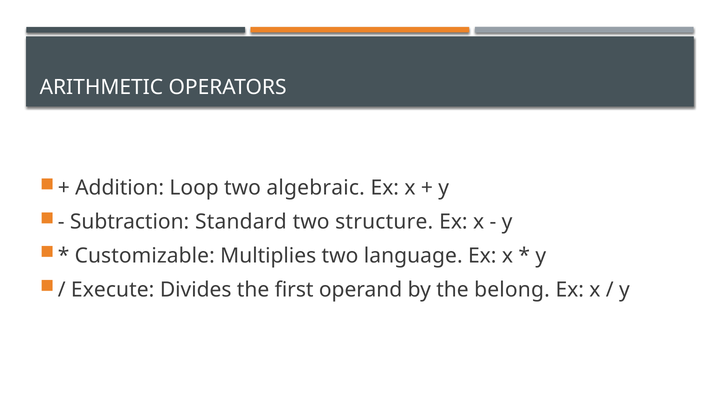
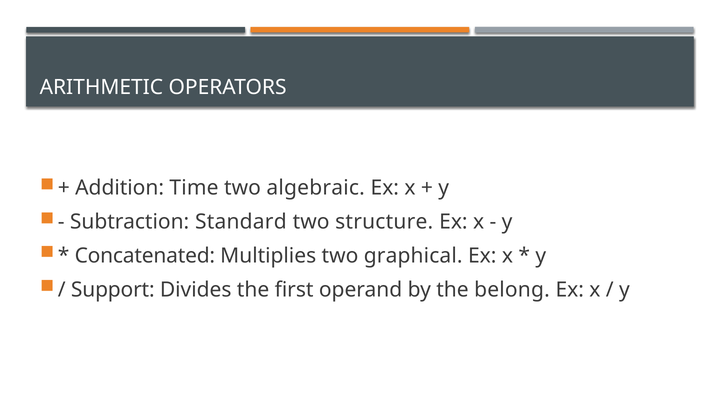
Loop: Loop -> Time
Customizable: Customizable -> Concatenated
language: language -> graphical
Execute: Execute -> Support
